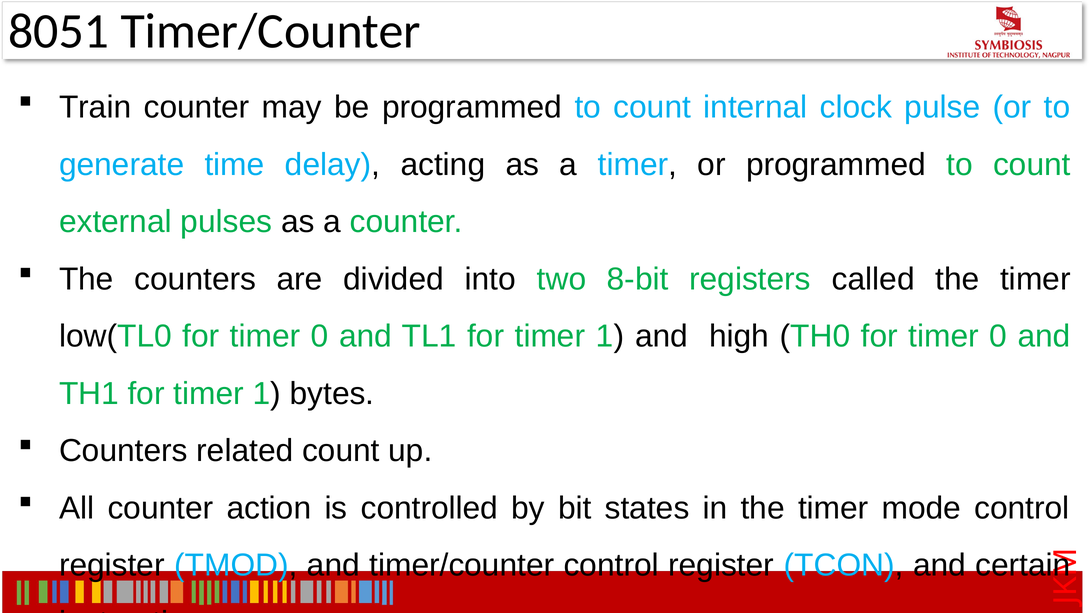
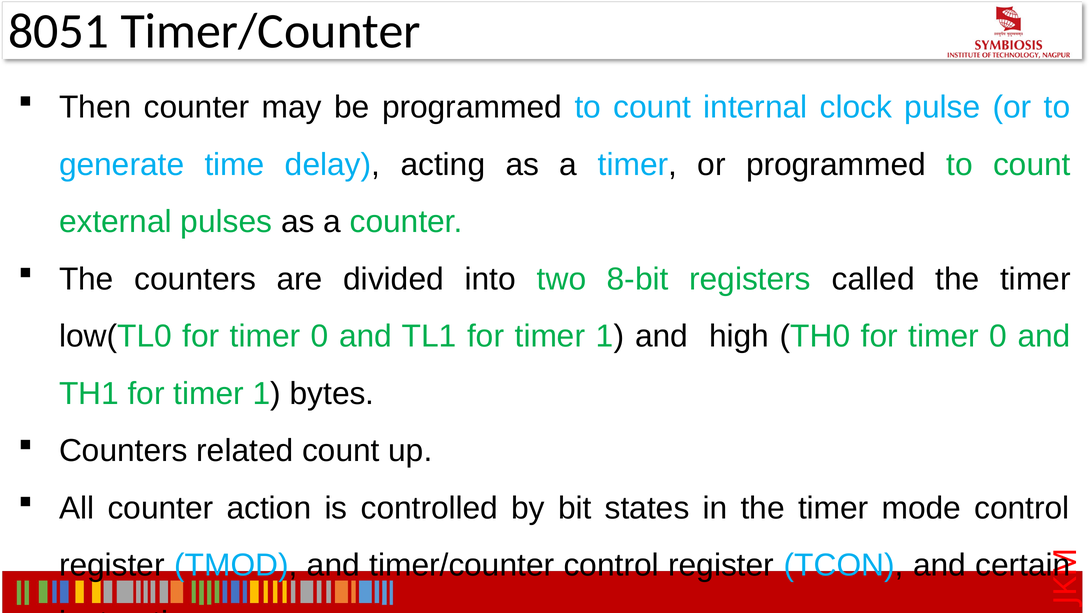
Train: Train -> Then
